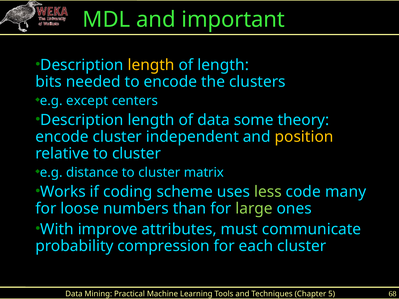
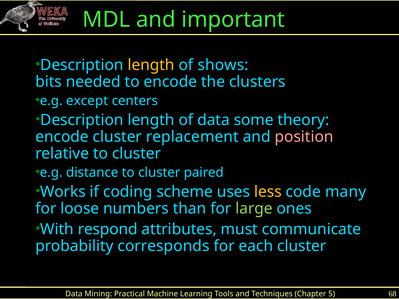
of length: length -> shows
independent: independent -> replacement
position colour: yellow -> pink
matrix: matrix -> paired
less colour: light green -> yellow
improve: improve -> respond
compression: compression -> corresponds
